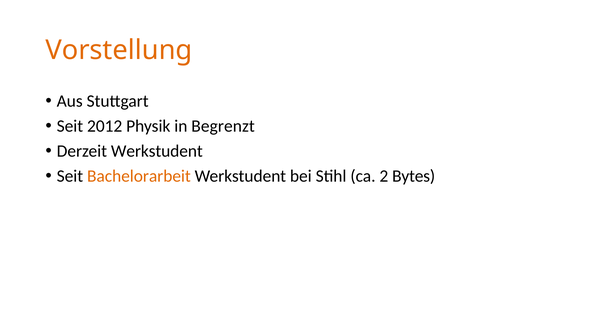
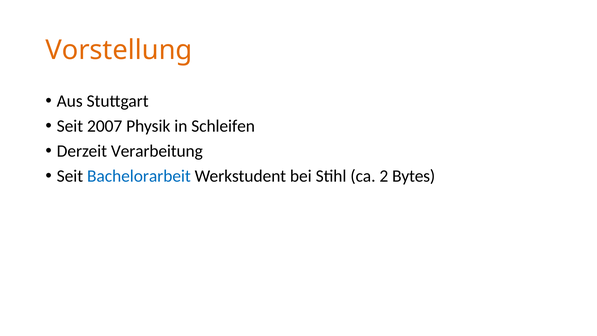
2012: 2012 -> 2007
Begrenzt: Begrenzt -> Schleifen
Derzeit Werkstudent: Werkstudent -> Verarbeitung
Bachelorarbeit colour: orange -> blue
